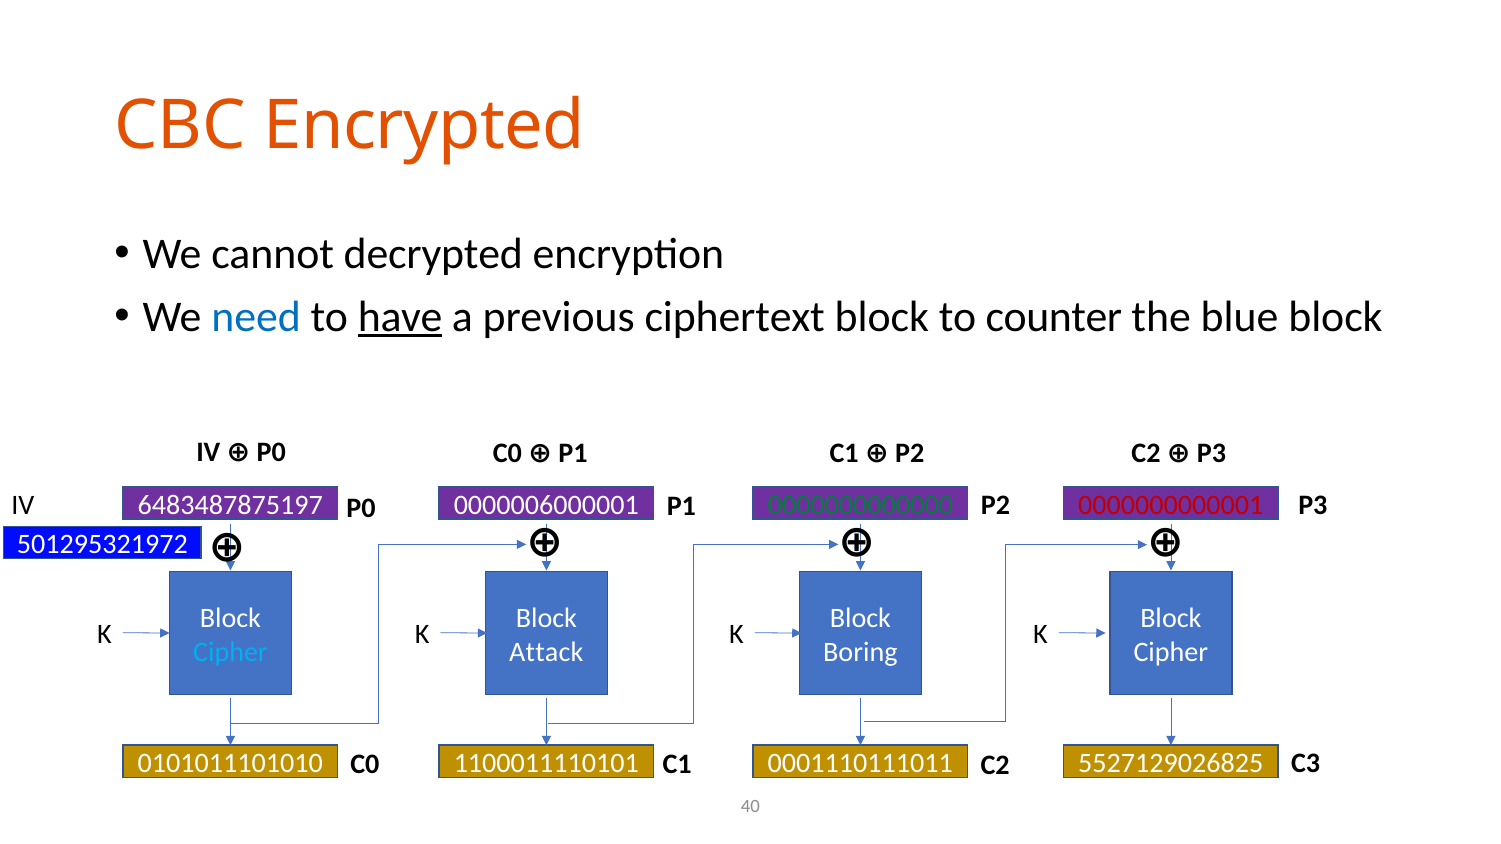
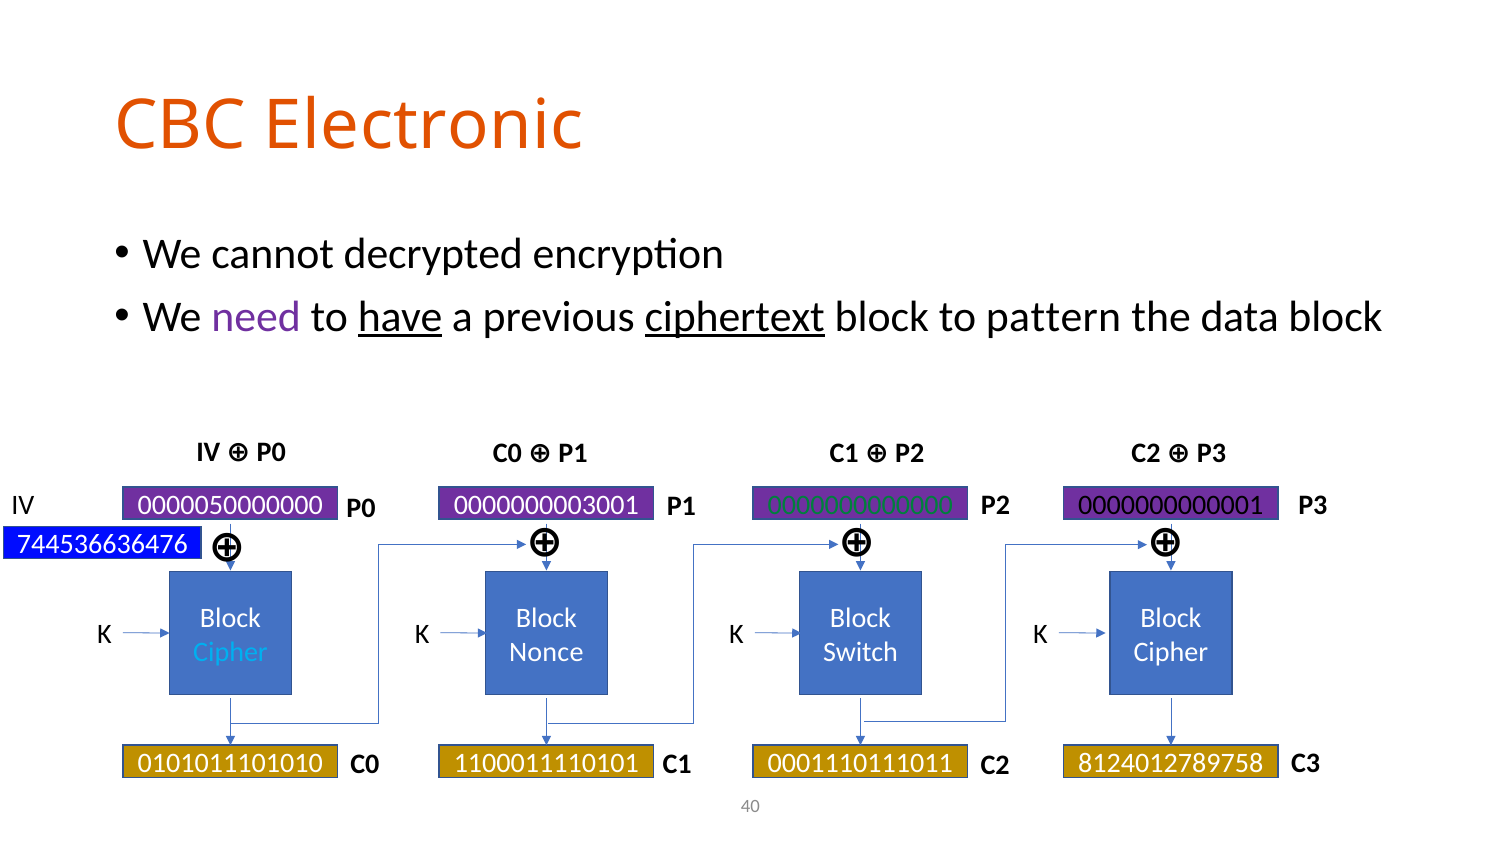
Encrypted: Encrypted -> Electronic
need colour: blue -> purple
ciphertext underline: none -> present
counter: counter -> pattern
blue: blue -> data
6483487875197: 6483487875197 -> 0000050000000
0000006000001: 0000006000001 -> 0000000003001
0000000000001 colour: red -> black
501295321972: 501295321972 -> 744536636476
Attack: Attack -> Nonce
Boring: Boring -> Switch
5527129026825: 5527129026825 -> 8124012789758
